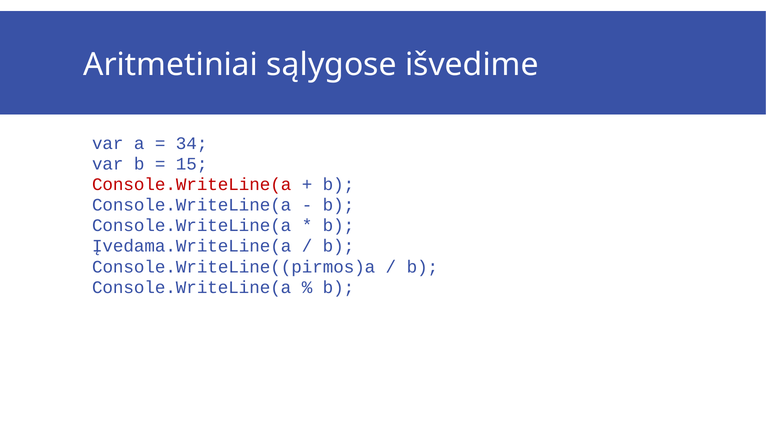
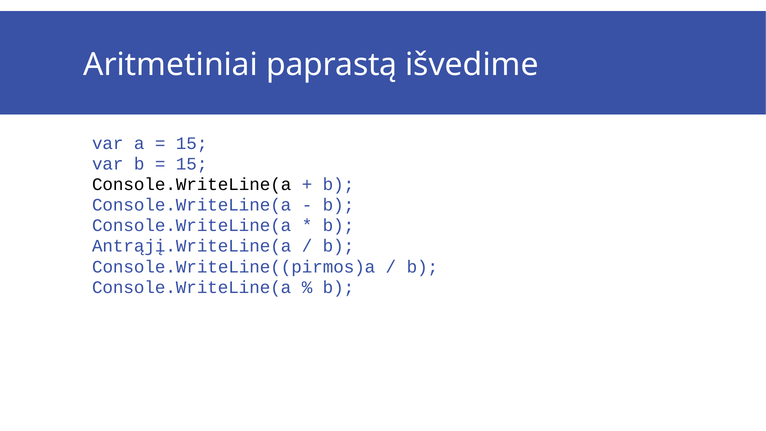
sąlygose: sąlygose -> paprastą
34 at (192, 143): 34 -> 15
Console.WriteLine(a at (192, 185) colour: red -> black
Įvedama.WriteLine(a: Įvedama.WriteLine(a -> Antrąjį.WriteLine(a
